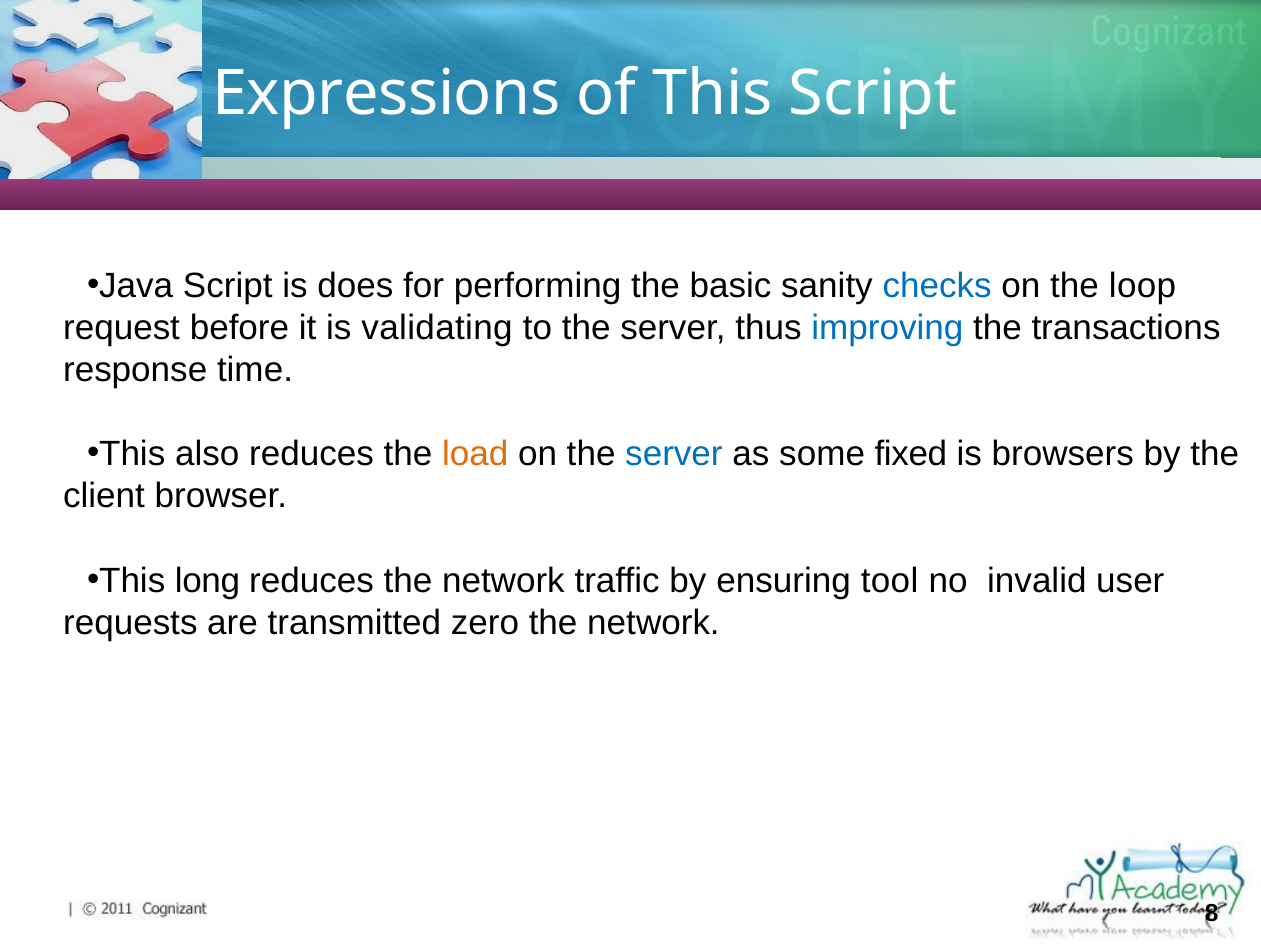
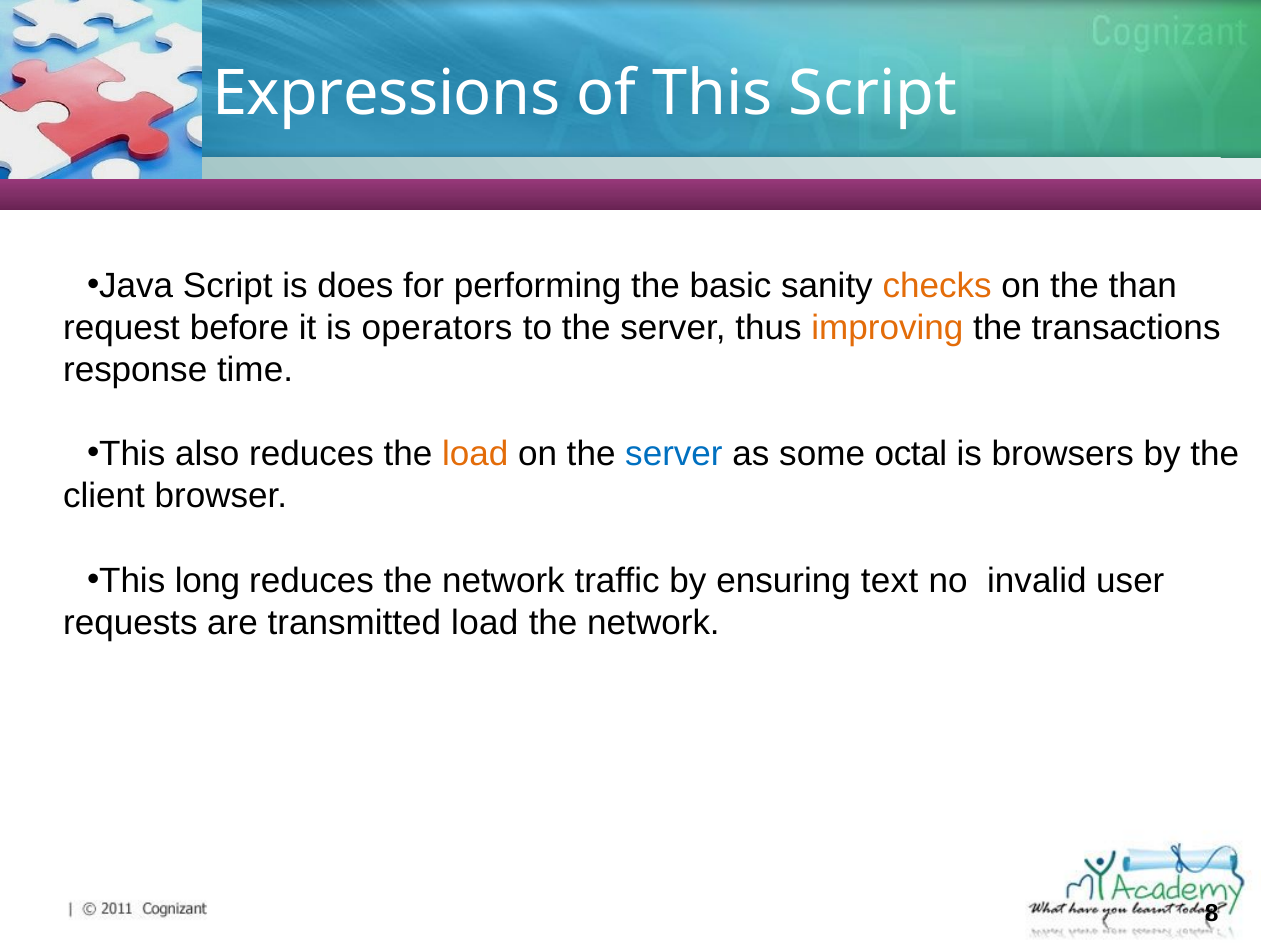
checks colour: blue -> orange
loop: loop -> than
validating: validating -> operators
improving colour: blue -> orange
fixed: fixed -> octal
tool: tool -> text
transmitted zero: zero -> load
